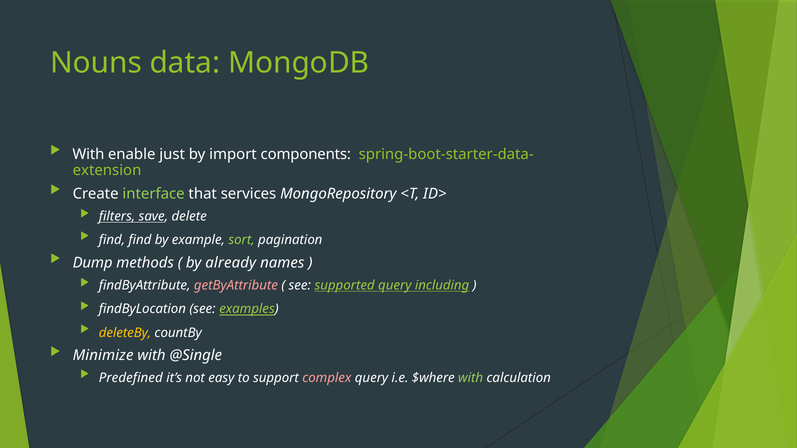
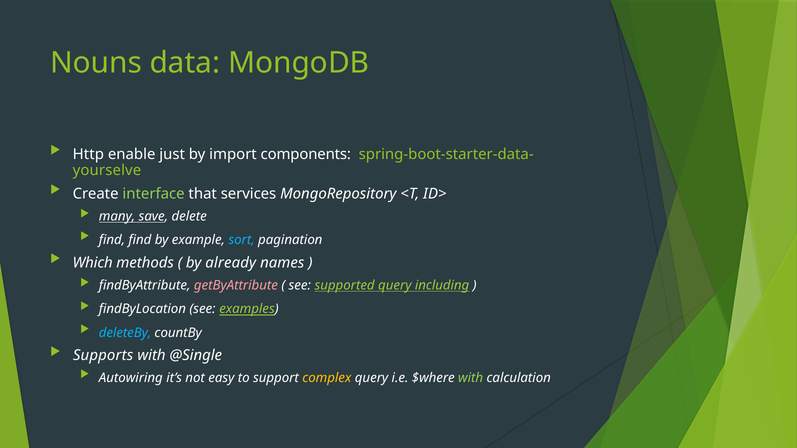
With at (88, 154): With -> Http
extension: extension -> yourselve
filters: filters -> many
sort colour: light green -> light blue
Dump: Dump -> Which
deleteBy colour: yellow -> light blue
Minimize: Minimize -> Supports
Predefined: Predefined -> Autowiring
complex colour: pink -> yellow
